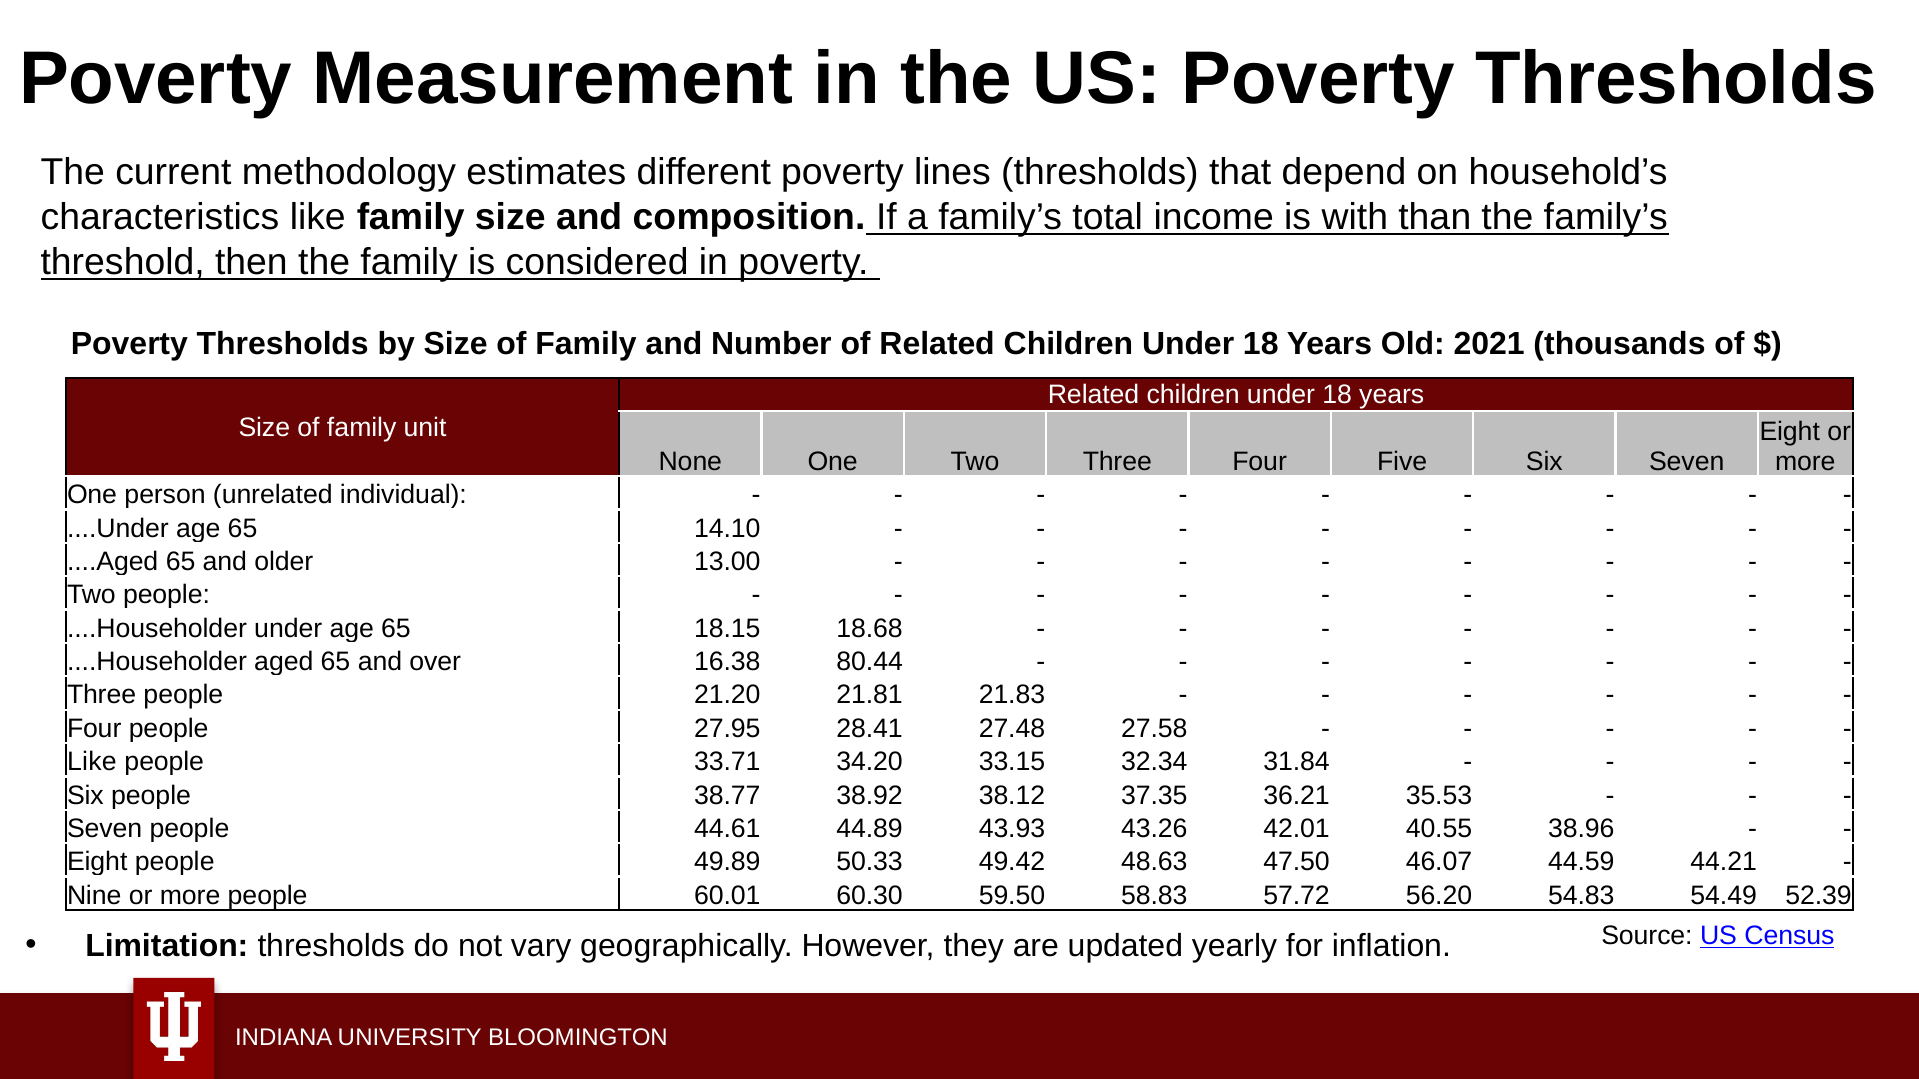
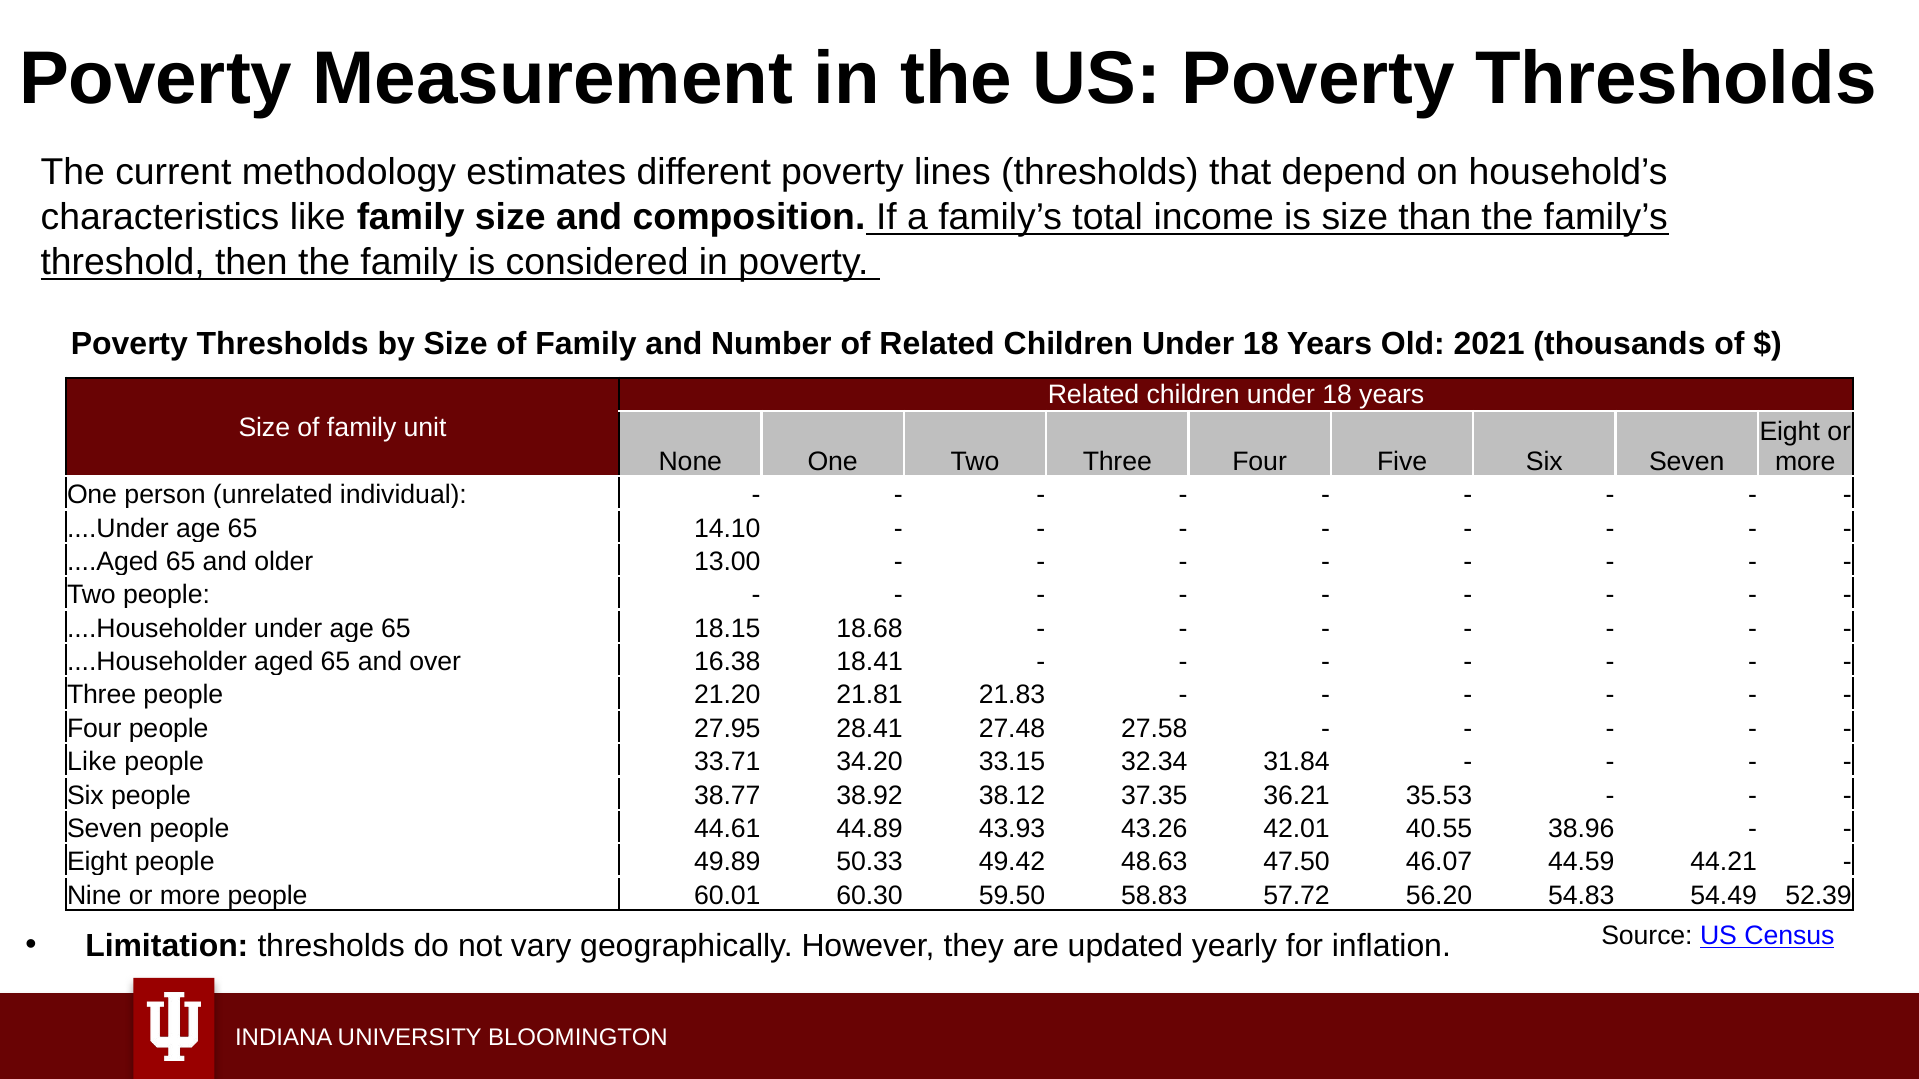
is with: with -> size
80.44: 80.44 -> 18.41
